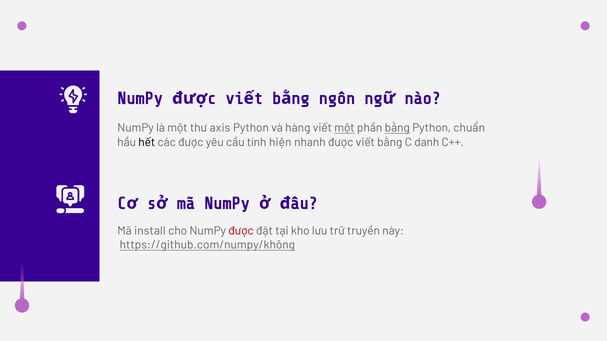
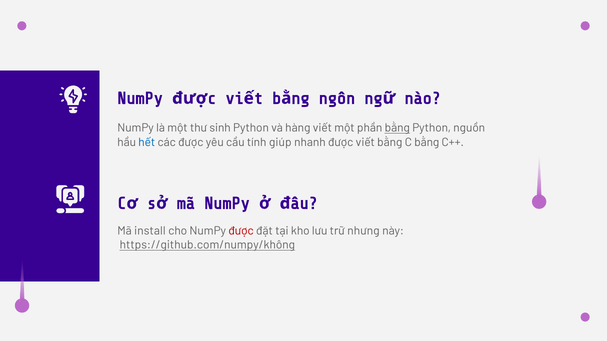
axis: axis -> sinh
một at (345, 128) underline: present -> none
chuẩn: chuẩn -> nguồn
hết colour: black -> blue
hiện: hiện -> giúp
C danh: danh -> bằng
truyền: truyền -> nhưng
